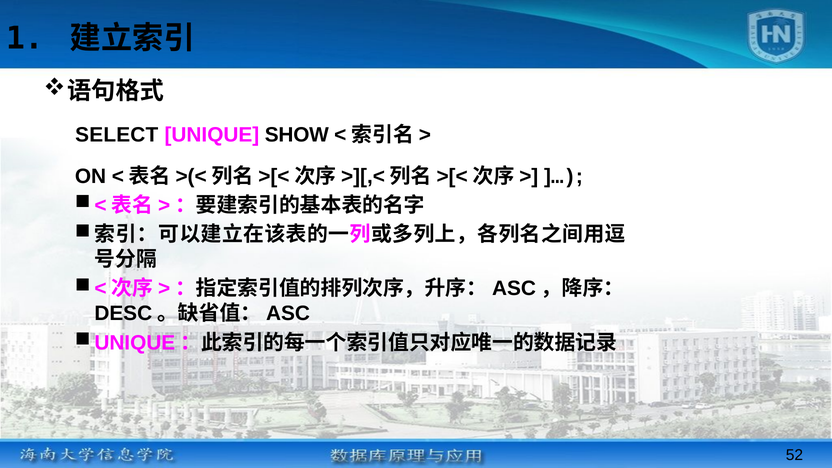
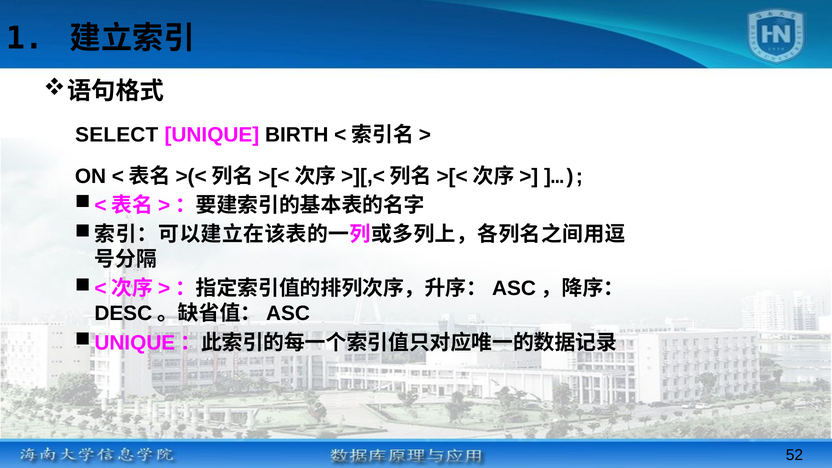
SHOW: SHOW -> BIRTH
